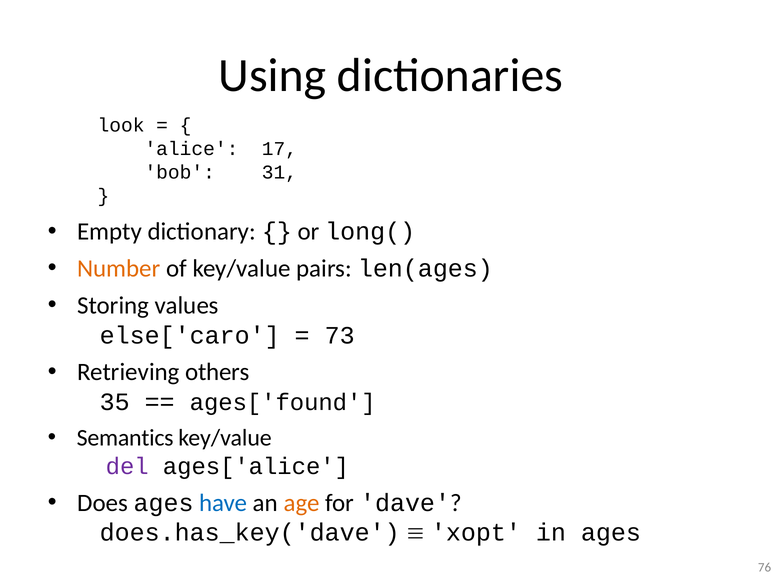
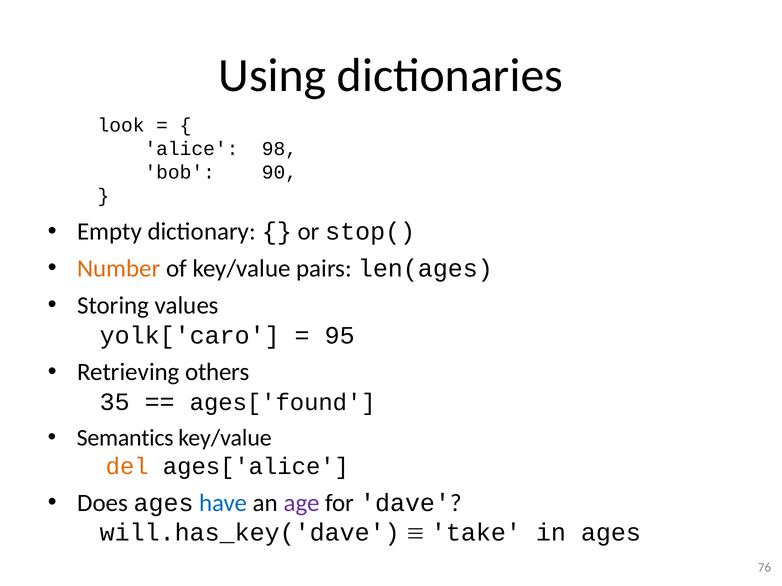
17: 17 -> 98
31: 31 -> 90
long(: long( -> stop(
else['caro: else['caro -> yolk['caro
73: 73 -> 95
del colour: purple -> orange
age colour: orange -> purple
does.has_key('dave: does.has_key('dave -> will.has_key('dave
xopt: xopt -> take
